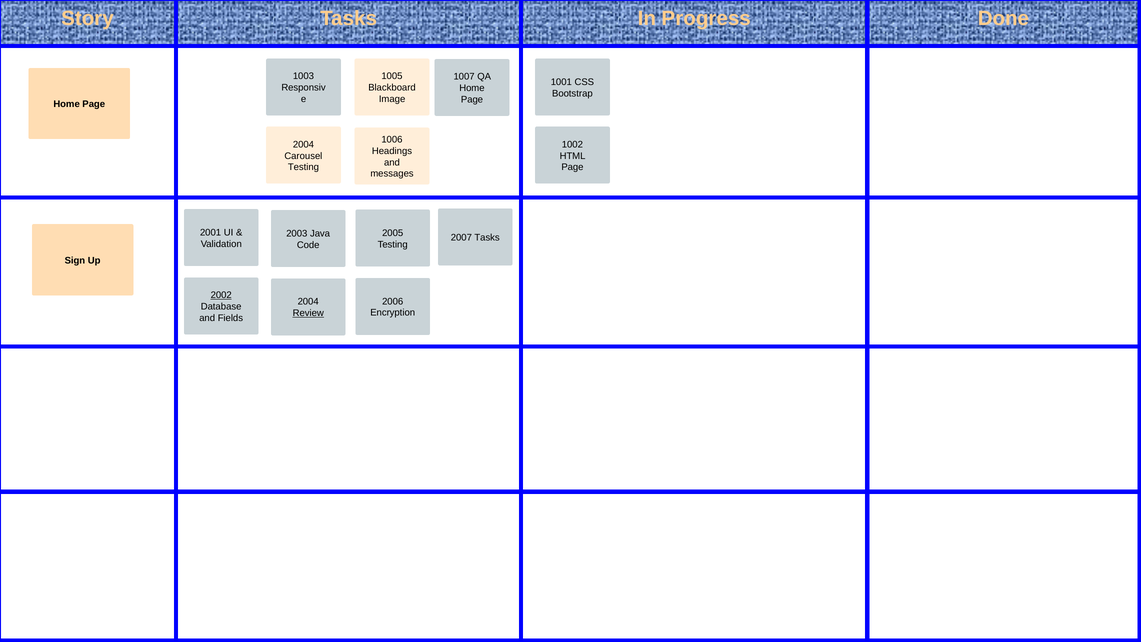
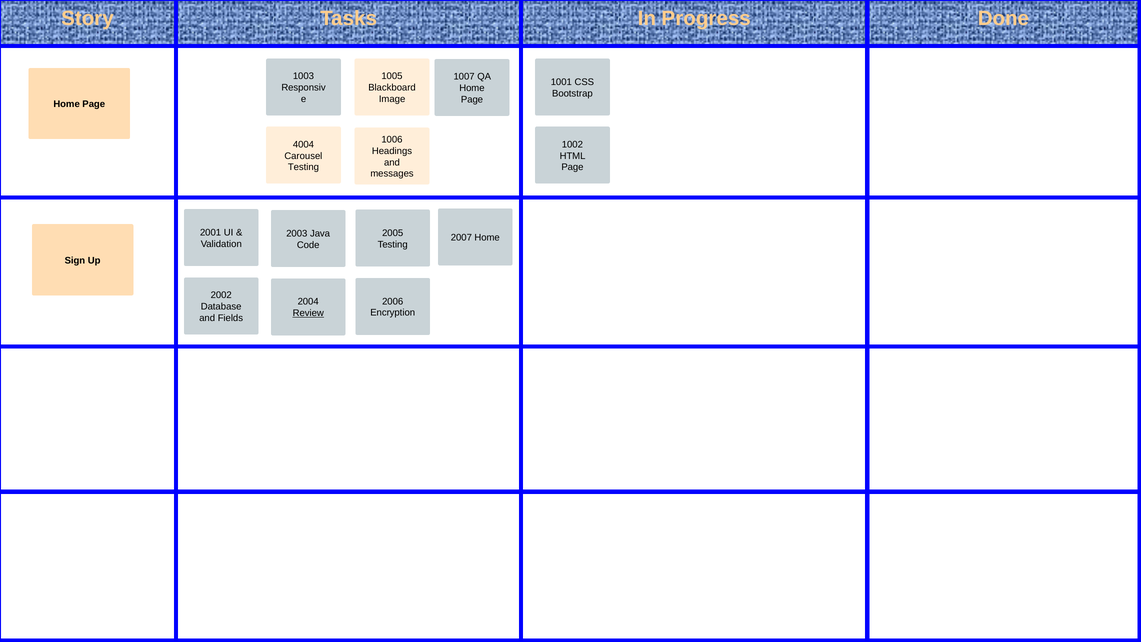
2004 at (303, 144): 2004 -> 4004
2007 Tasks: Tasks -> Home
2002 underline: present -> none
